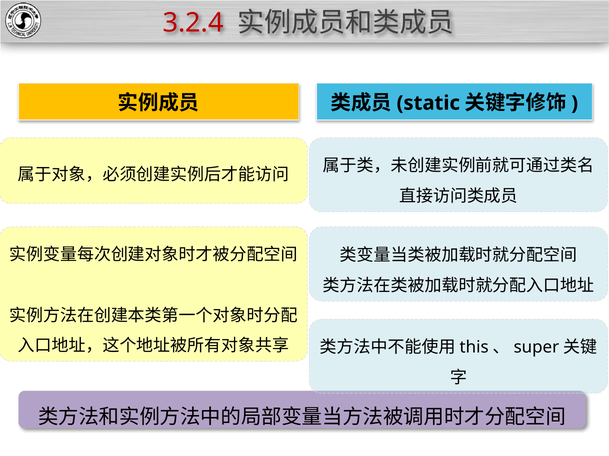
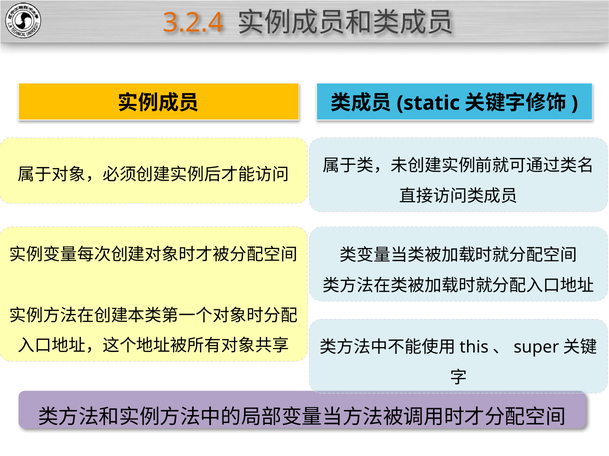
3.2.4 colour: red -> orange
